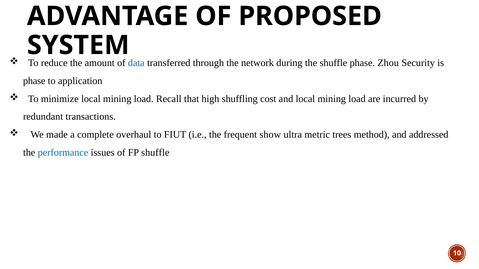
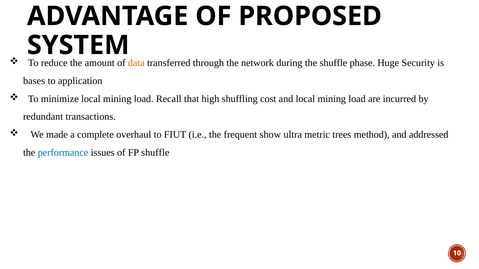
data colour: blue -> orange
Zhou: Zhou -> Huge
phase at (34, 81): phase -> bases
